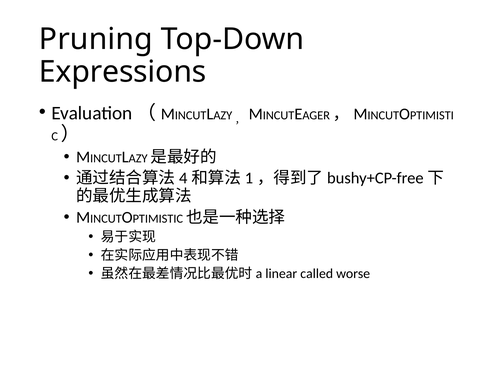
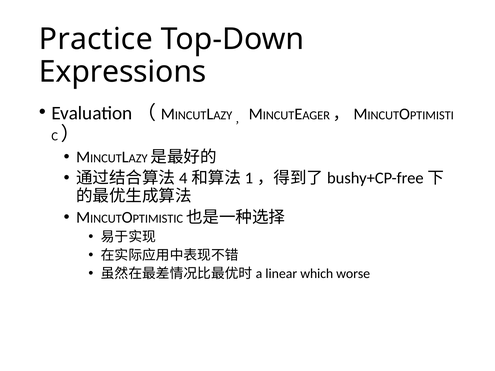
Pruning: Pruning -> Practice
called: called -> which
